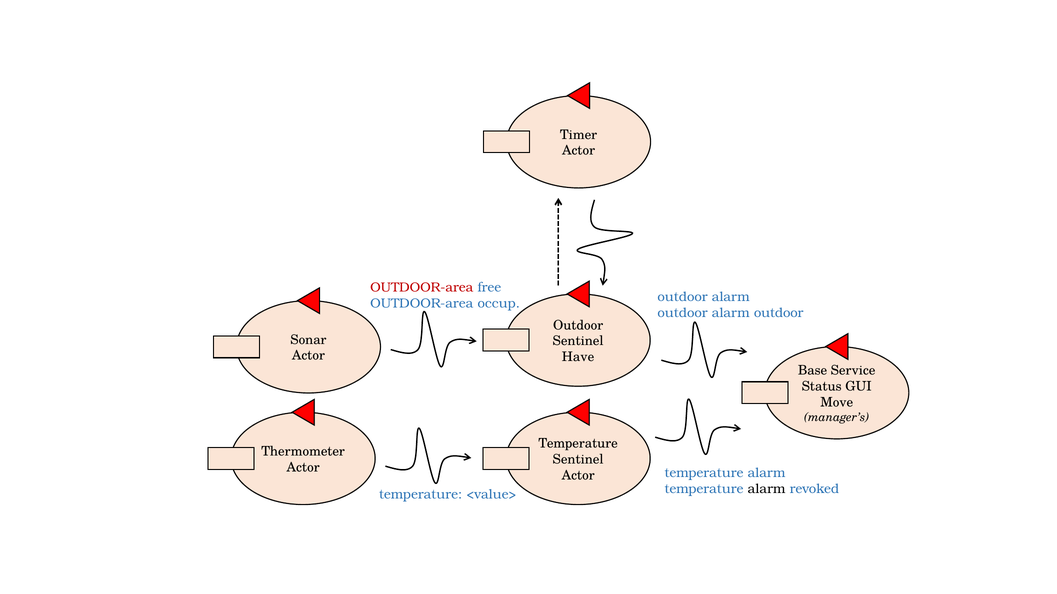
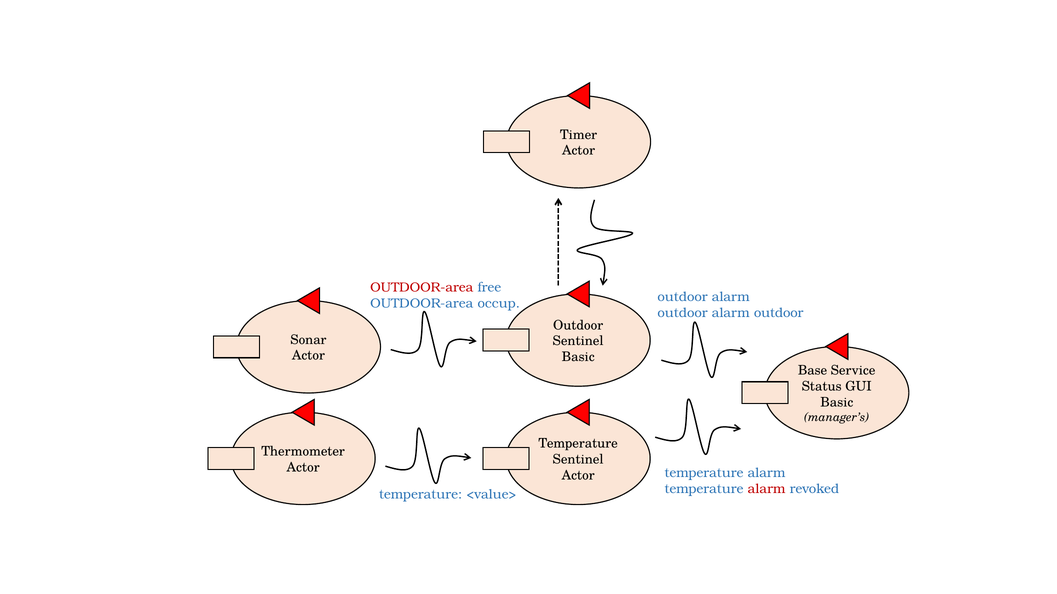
Have at (578, 357): Have -> Basic
Move at (837, 403): Move -> Basic
alarm at (767, 489) colour: black -> red
